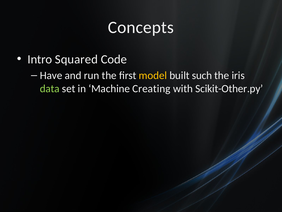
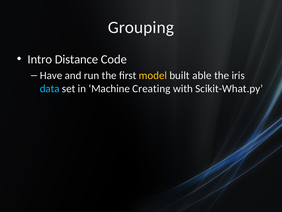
Concepts: Concepts -> Grouping
Squared: Squared -> Distance
such: such -> able
data colour: light green -> light blue
Scikit-Other.py: Scikit-Other.py -> Scikit-What.py
